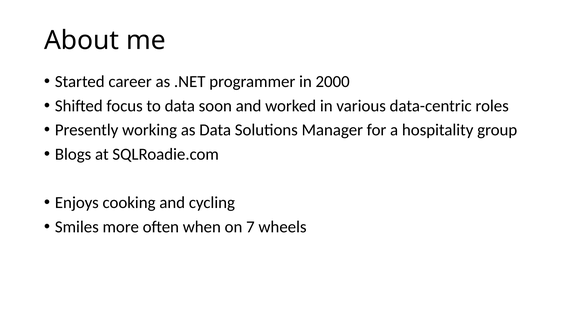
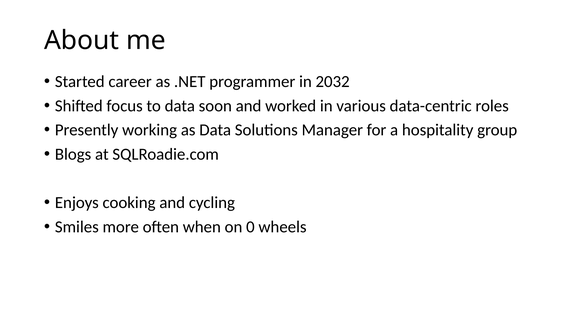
2000: 2000 -> 2032
7: 7 -> 0
